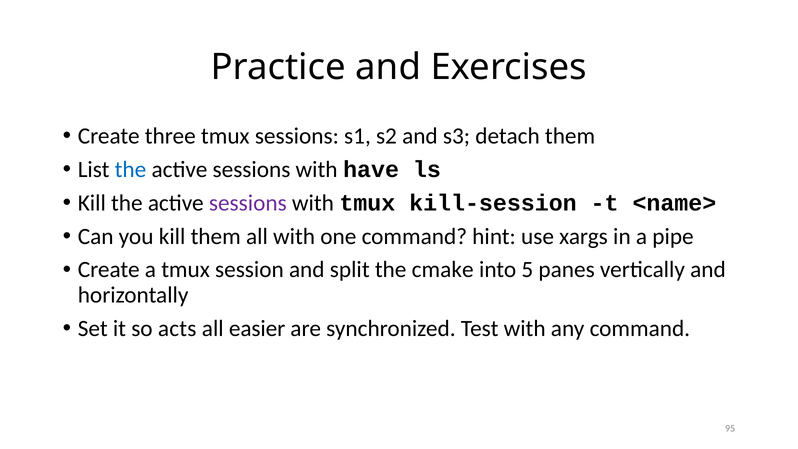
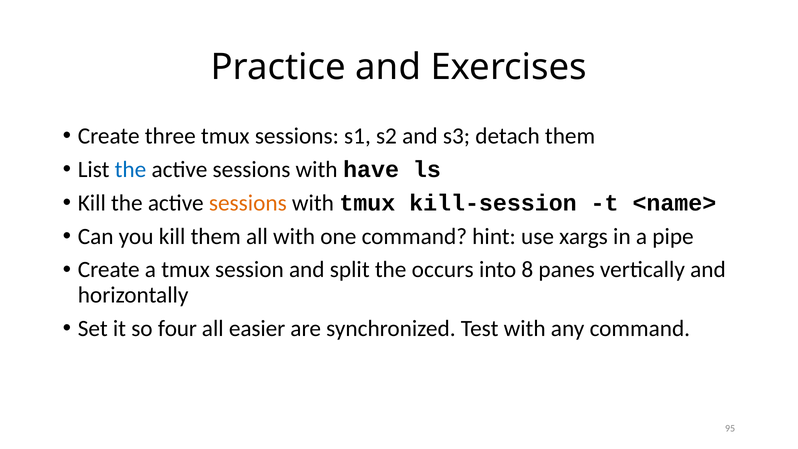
sessions at (248, 203) colour: purple -> orange
cmake: cmake -> occurs
5: 5 -> 8
acts: acts -> four
